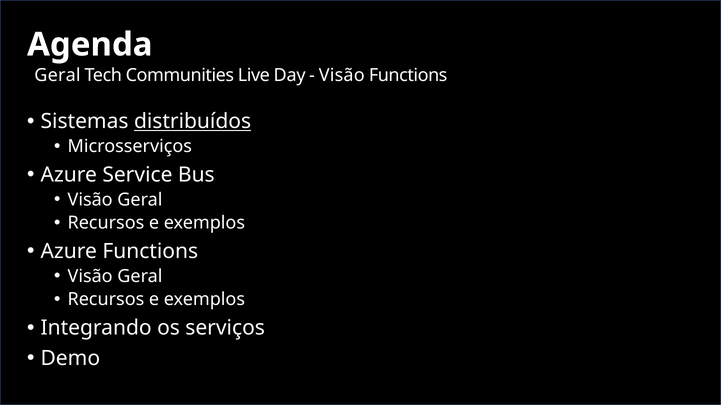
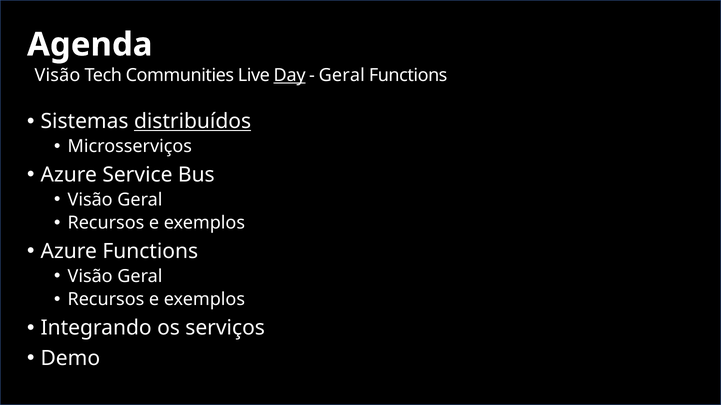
Geral at (57, 75): Geral -> Visão
Day underline: none -> present
Visão at (342, 75): Visão -> Geral
